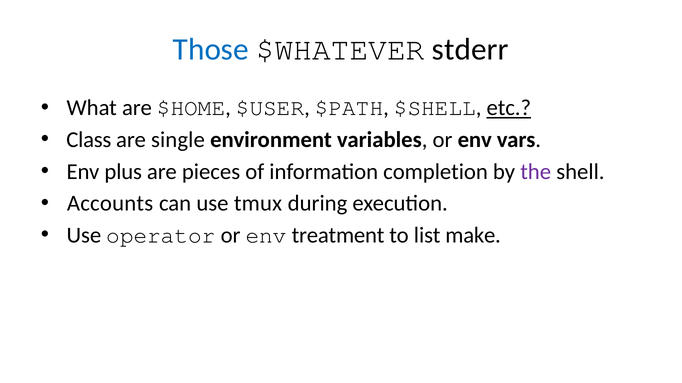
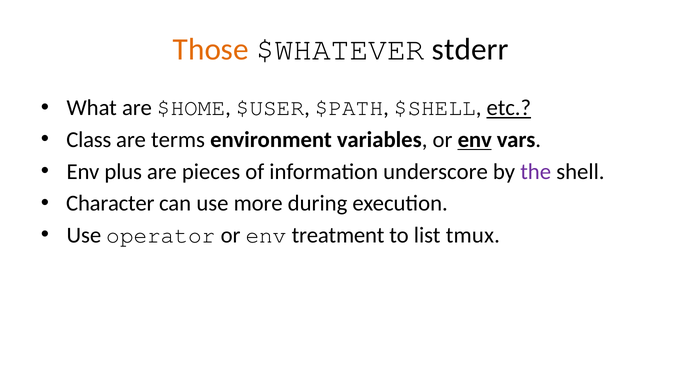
Those colour: blue -> orange
single: single -> terms
env at (475, 140) underline: none -> present
completion: completion -> underscore
Accounts: Accounts -> Character
tmux: tmux -> more
make: make -> tmux
